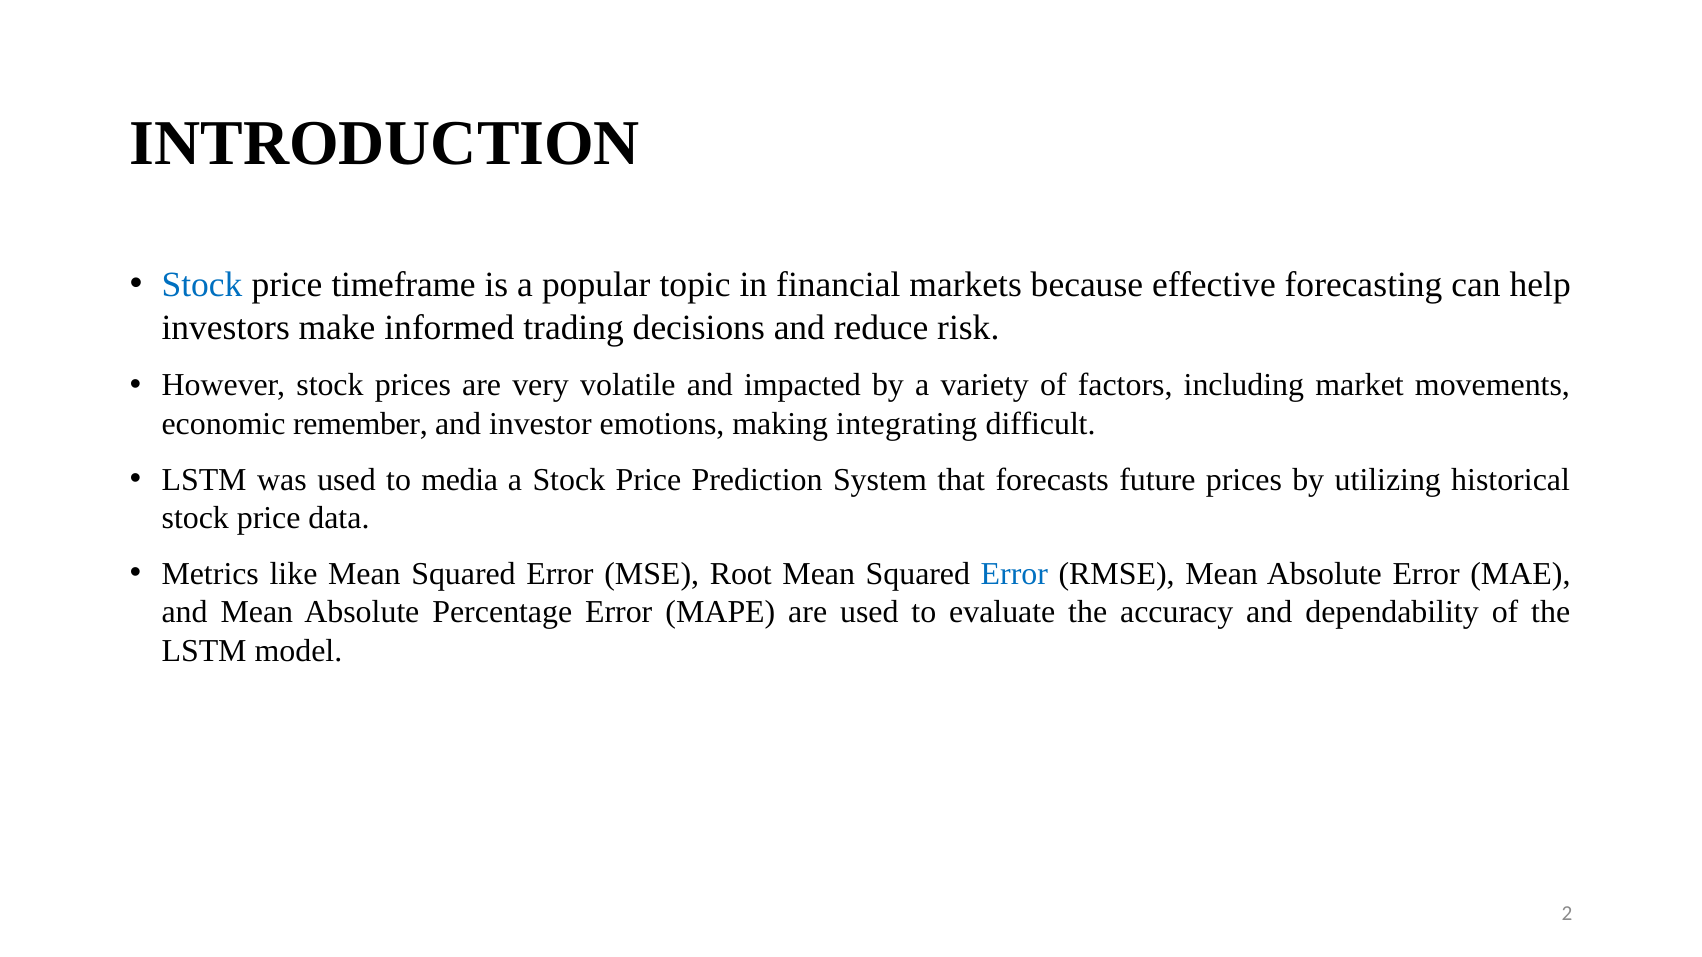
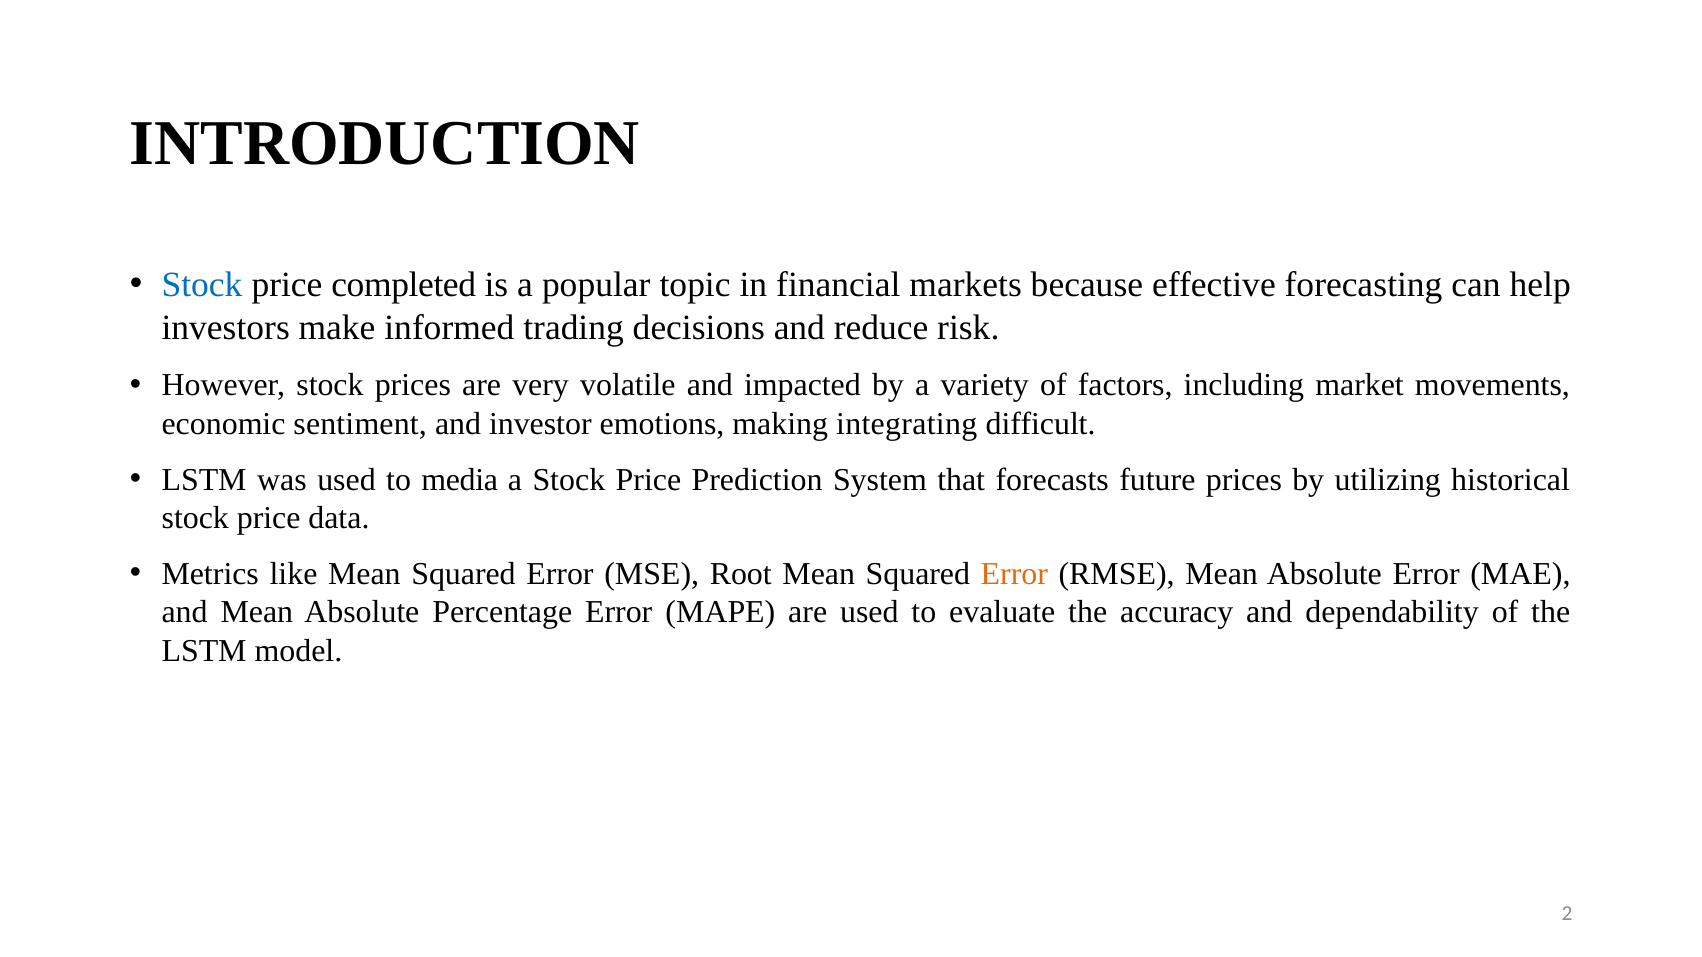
timeframe: timeframe -> completed
remember: remember -> sentiment
Error at (1014, 574) colour: blue -> orange
